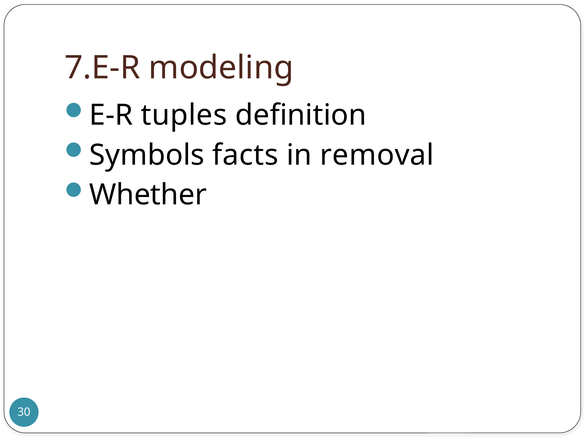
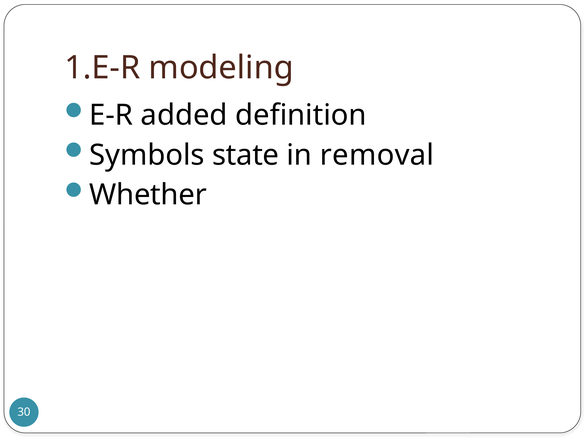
7.E-R: 7.E-R -> 1.E-R
tuples: tuples -> added
facts: facts -> state
